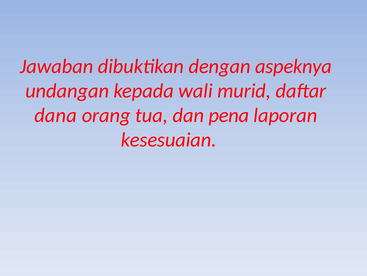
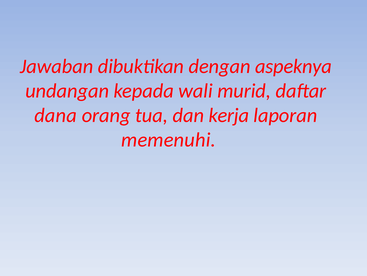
pena: pena -> kerja
kesesuaian: kesesuaian -> memenuhi
